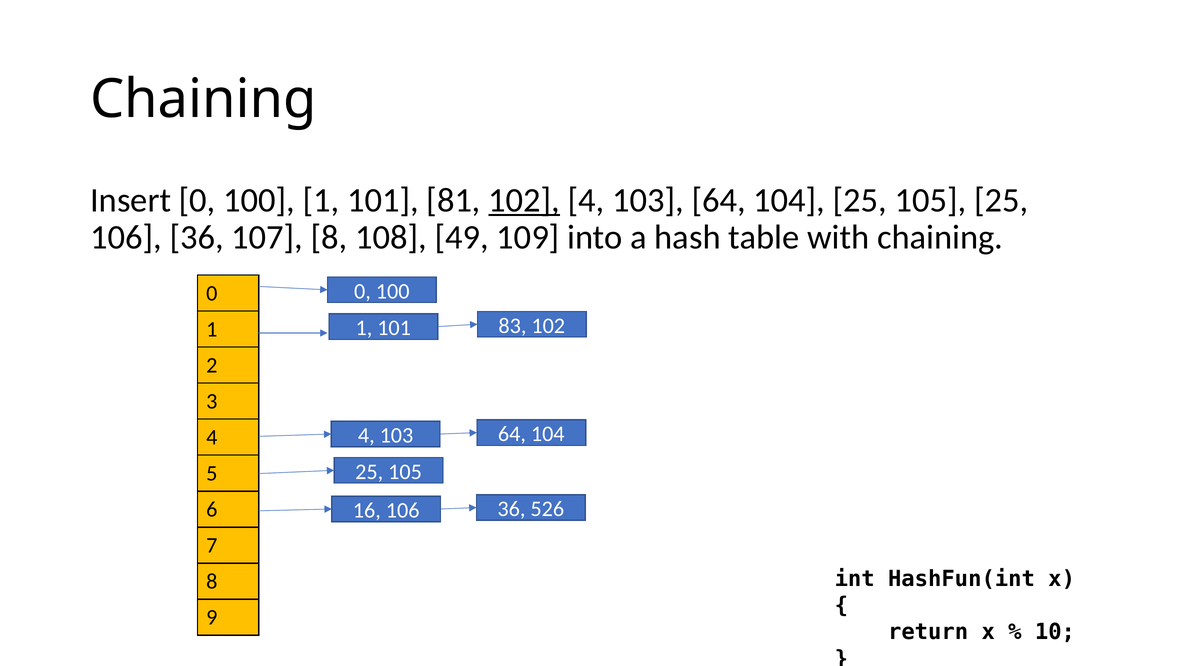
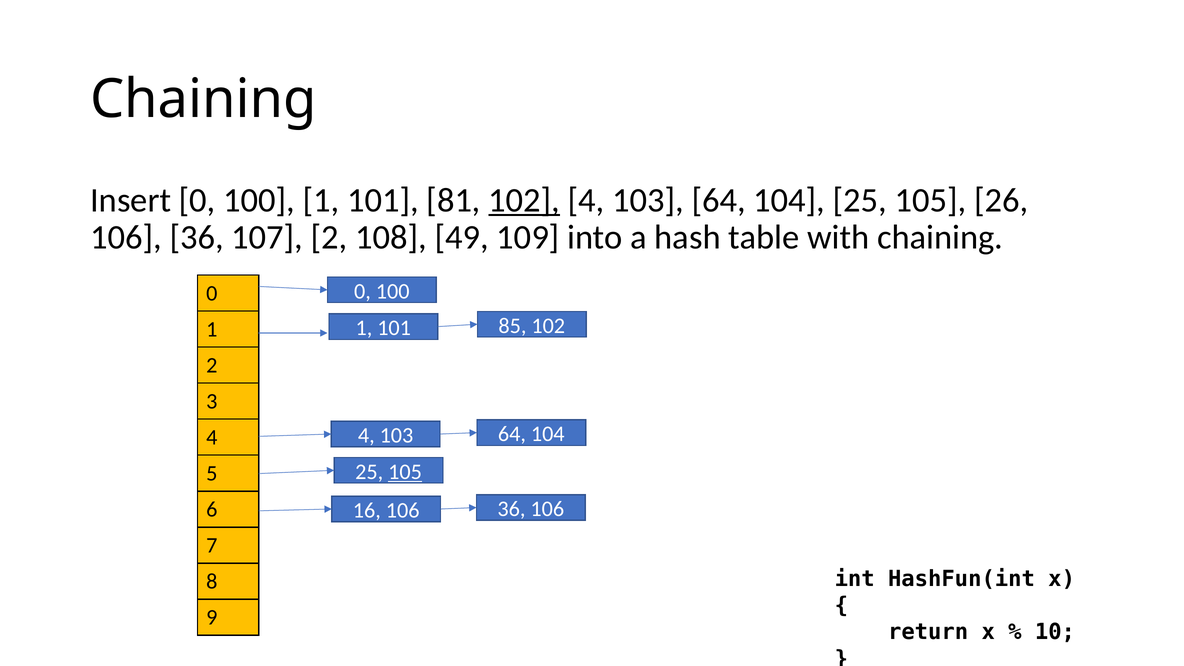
105 25: 25 -> 26
107 8: 8 -> 2
83: 83 -> 85
105 at (405, 472) underline: none -> present
36 526: 526 -> 106
